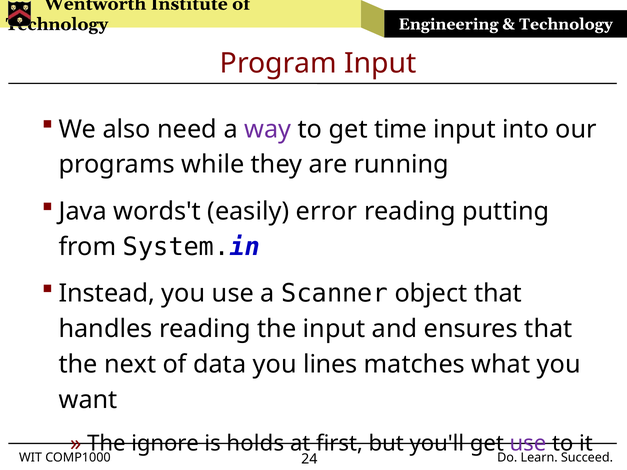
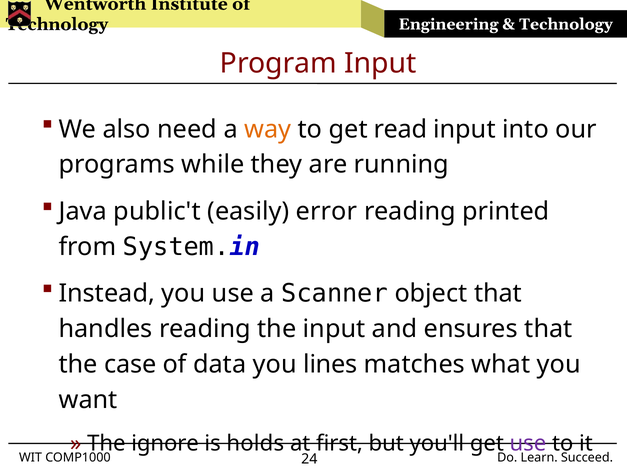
way colour: purple -> orange
time: time -> read
words't: words't -> public't
putting: putting -> printed
next: next -> case
